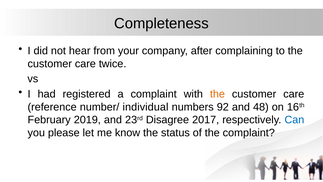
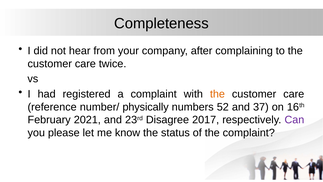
individual: individual -> physically
92: 92 -> 52
48: 48 -> 37
2019: 2019 -> 2021
Can colour: blue -> purple
